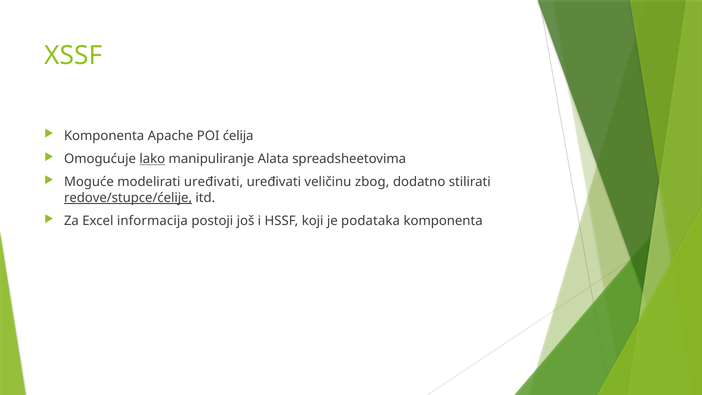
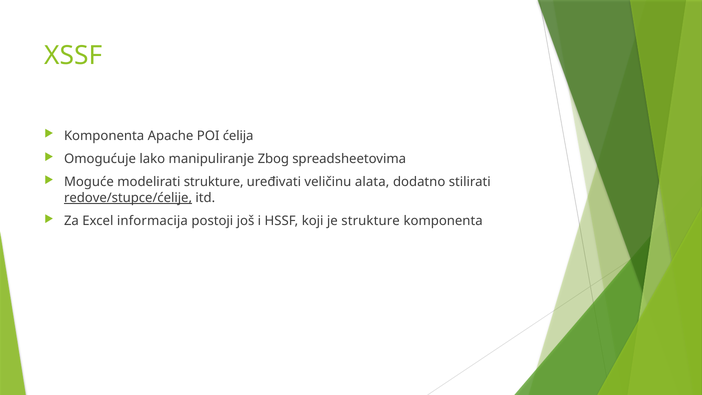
lako underline: present -> none
Alata: Alata -> Zbog
modelirati uređivati: uređivati -> strukture
zbog: zbog -> alata
je podataka: podataka -> strukture
